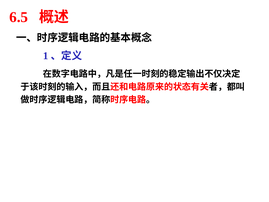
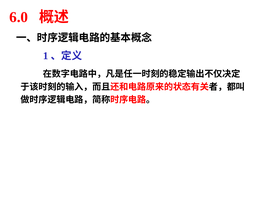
6.5: 6.5 -> 6.0
